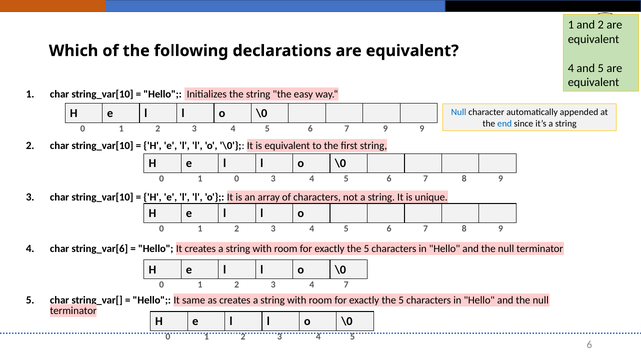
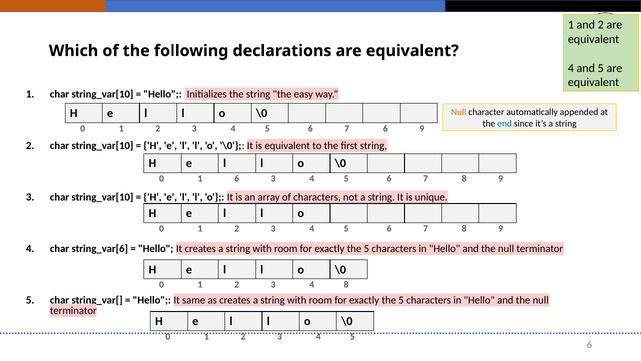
Null at (459, 112) colour: blue -> orange
7 9: 9 -> 6
1 0: 0 -> 6
4 7: 7 -> 8
